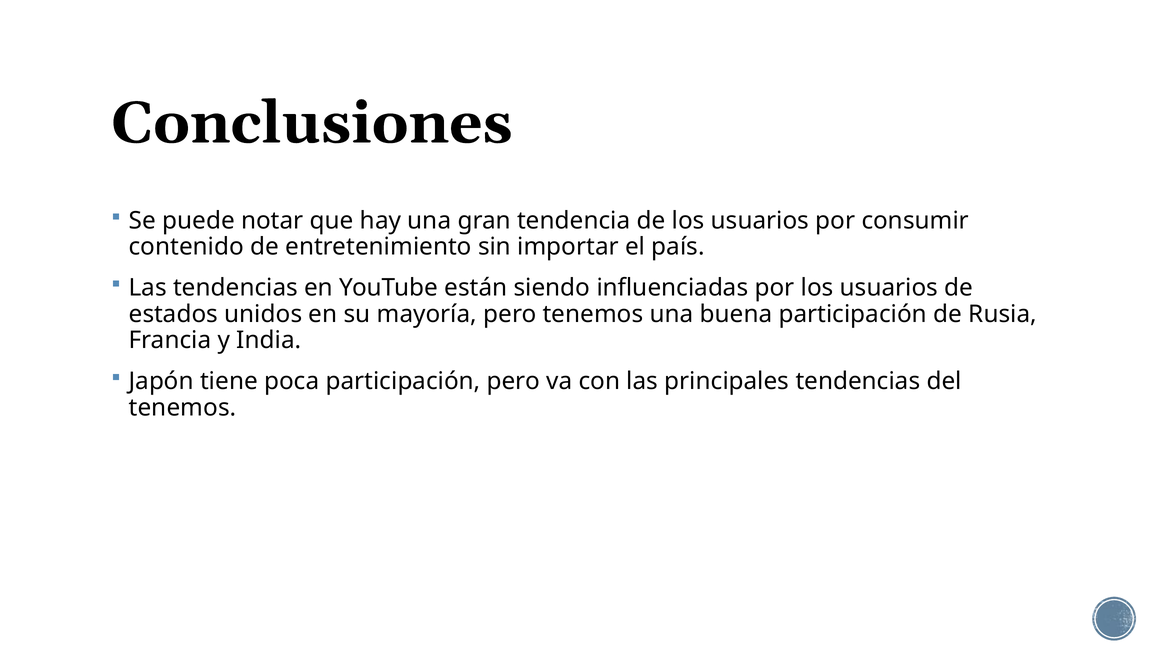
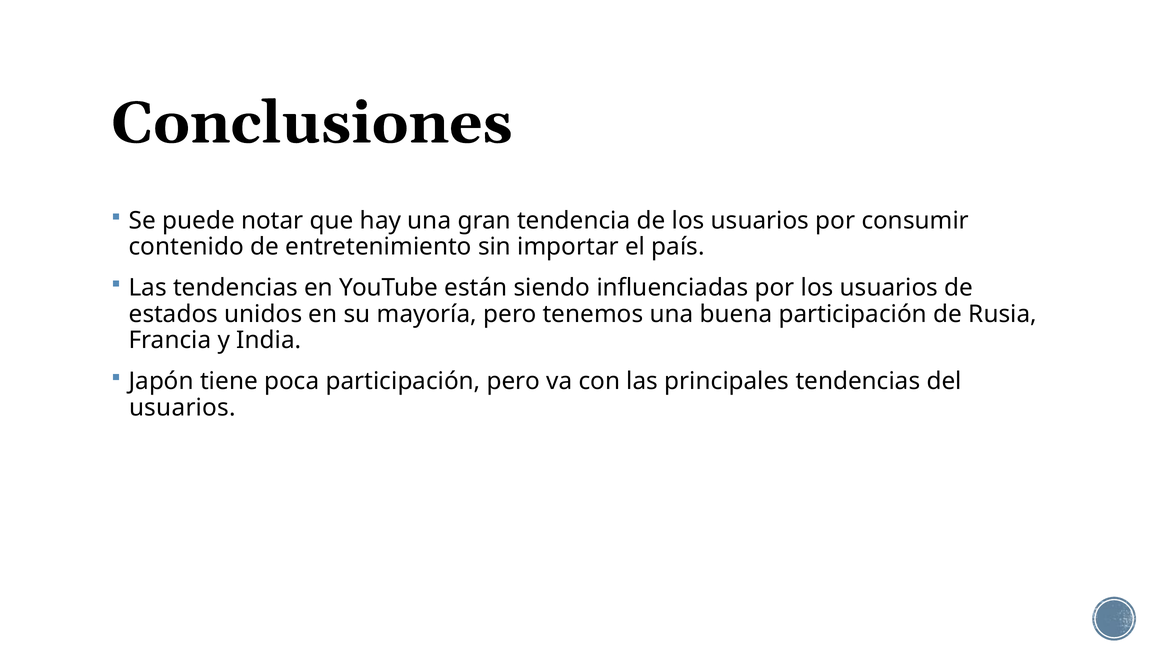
tenemos at (183, 407): tenemos -> usuarios
